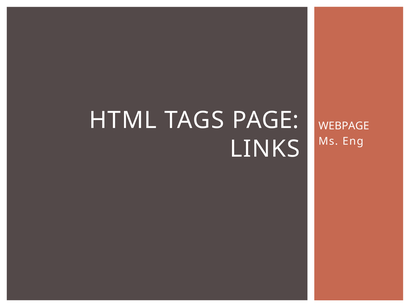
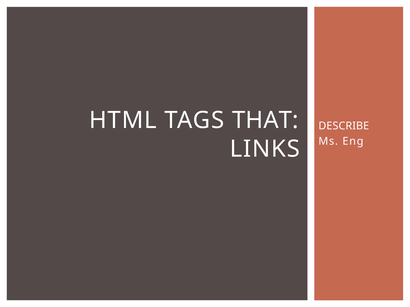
PAGE: PAGE -> THAT
WEBPAGE: WEBPAGE -> DESCRIBE
